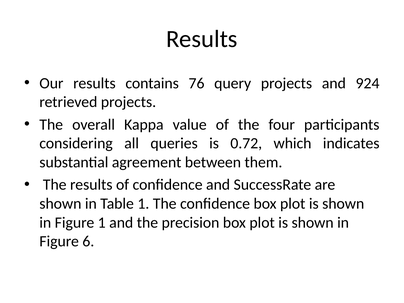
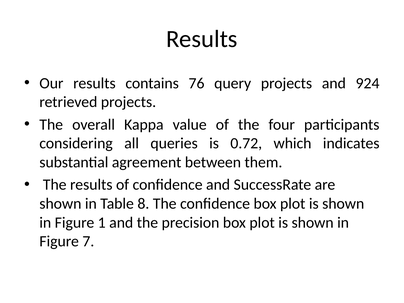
Table 1: 1 -> 8
6: 6 -> 7
